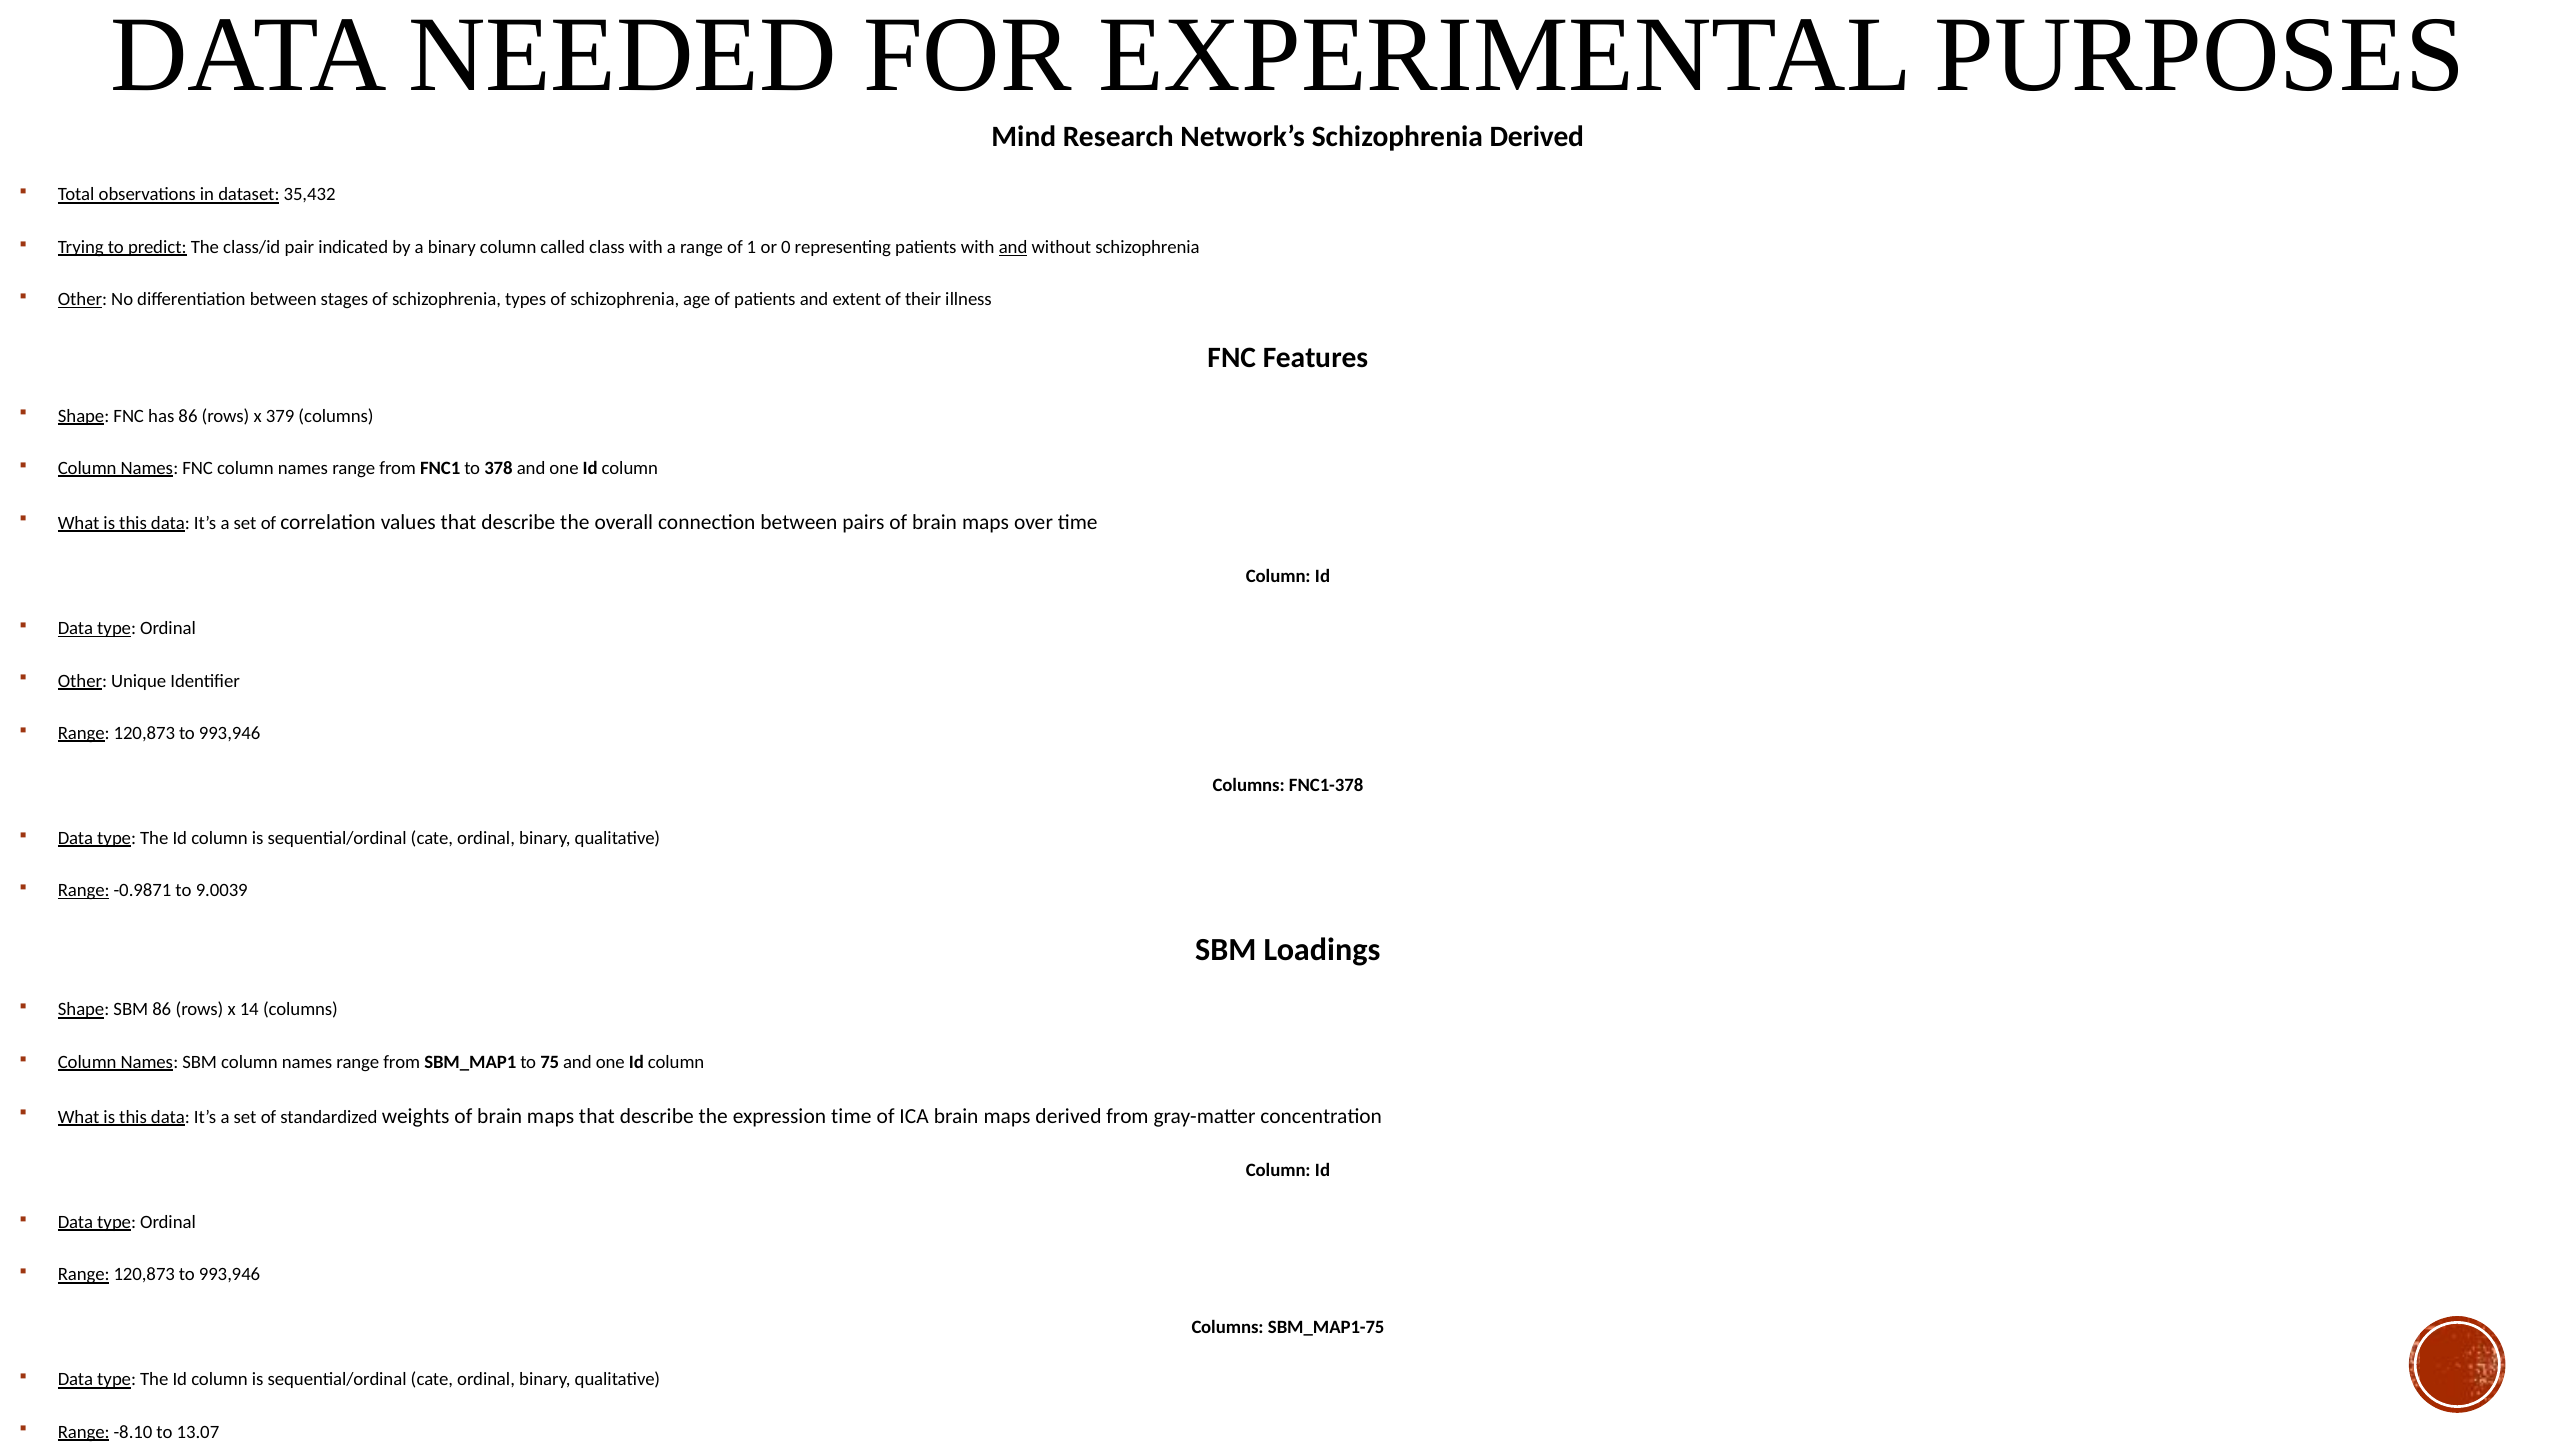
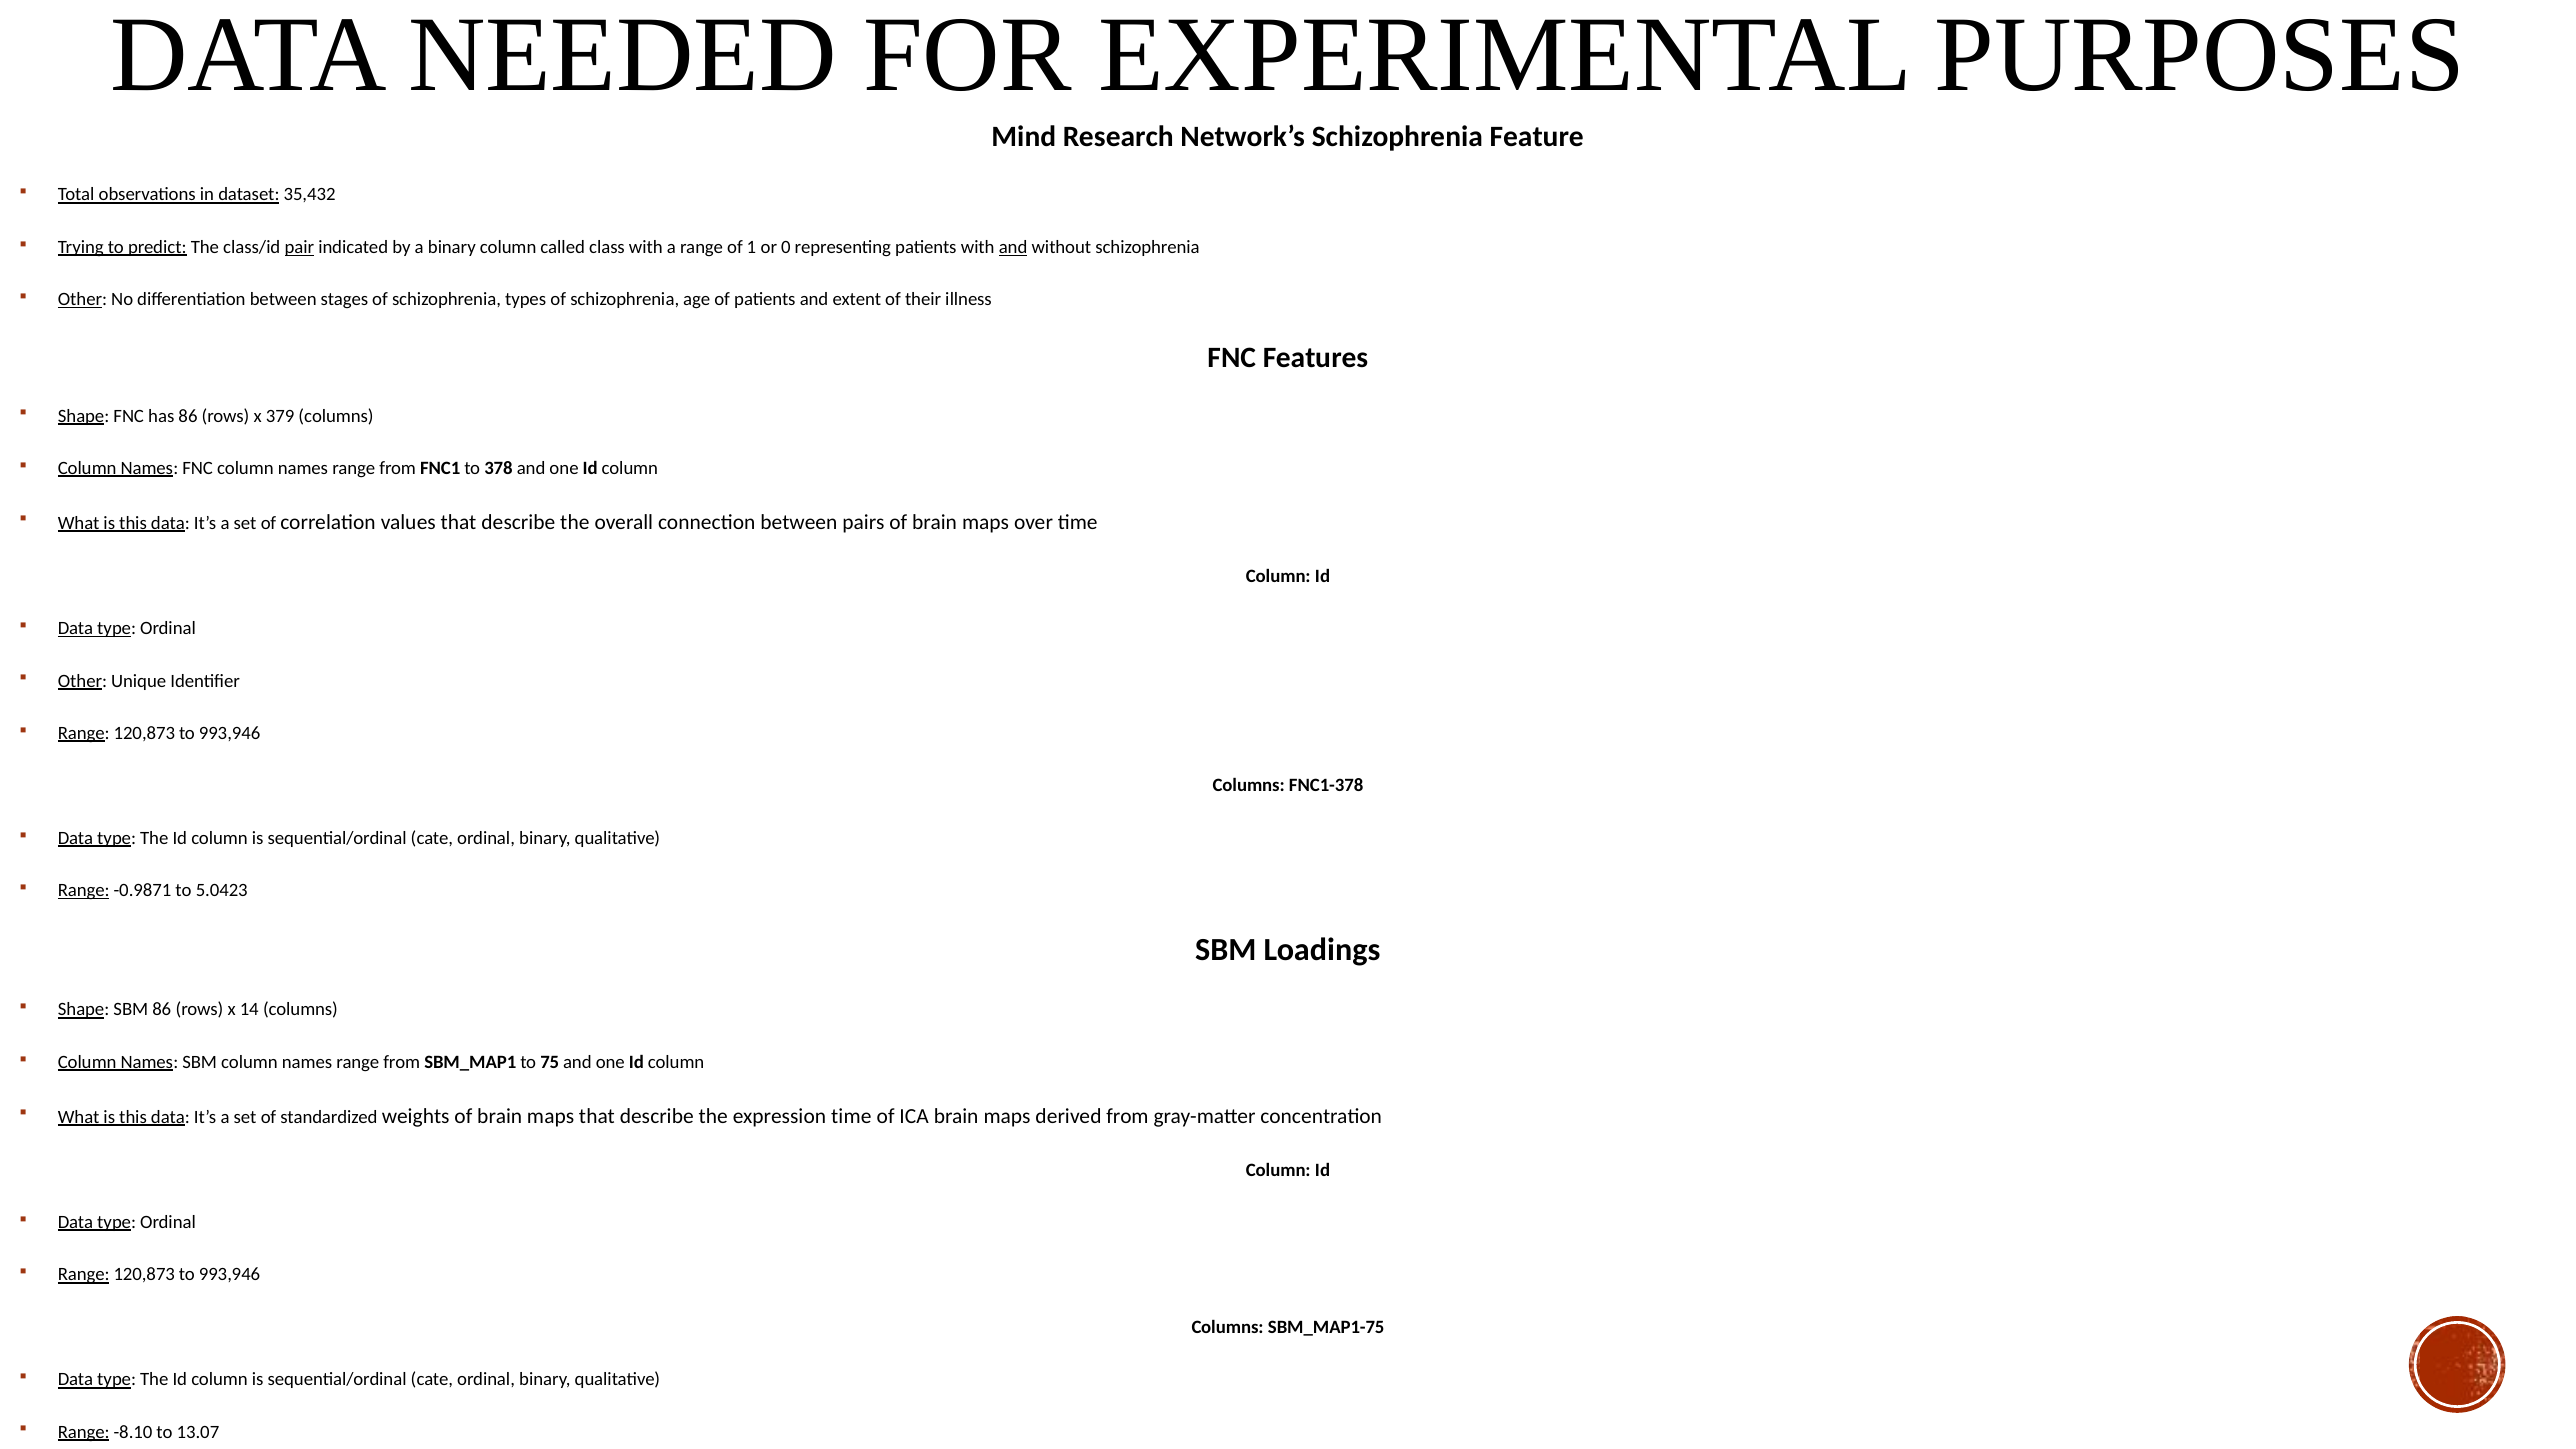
Schizophrenia Derived: Derived -> Feature
pair underline: none -> present
9.0039: 9.0039 -> 5.0423
